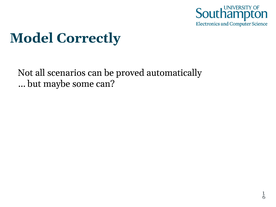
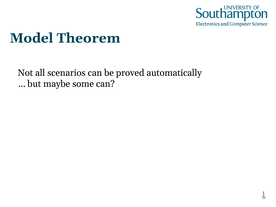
Correctly: Correctly -> Theorem
